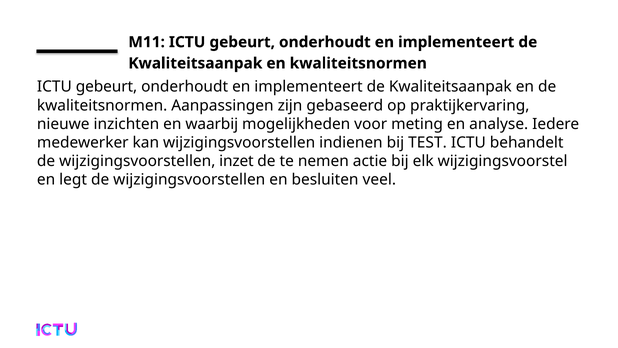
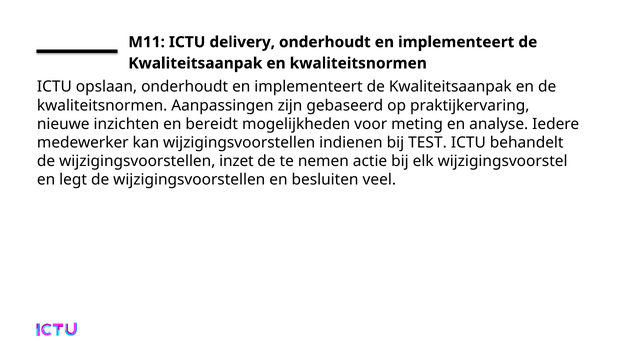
M11 ICTU gebeurt: gebeurt -> delivery
gebeurt at (107, 87): gebeurt -> opslaan
waarbij: waarbij -> bereidt
